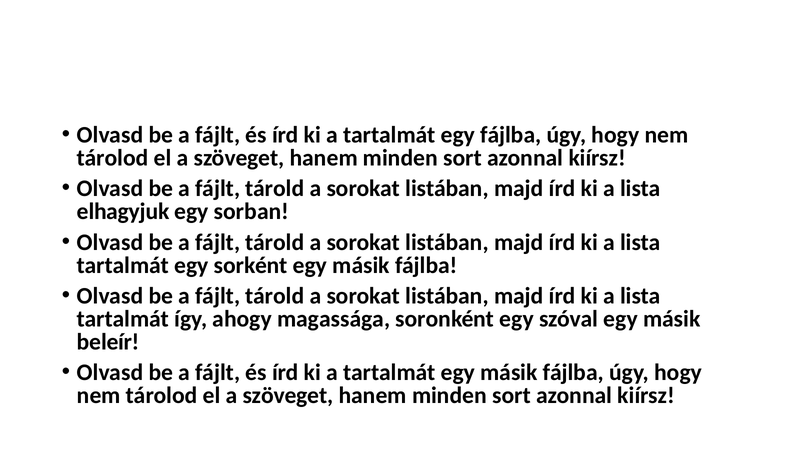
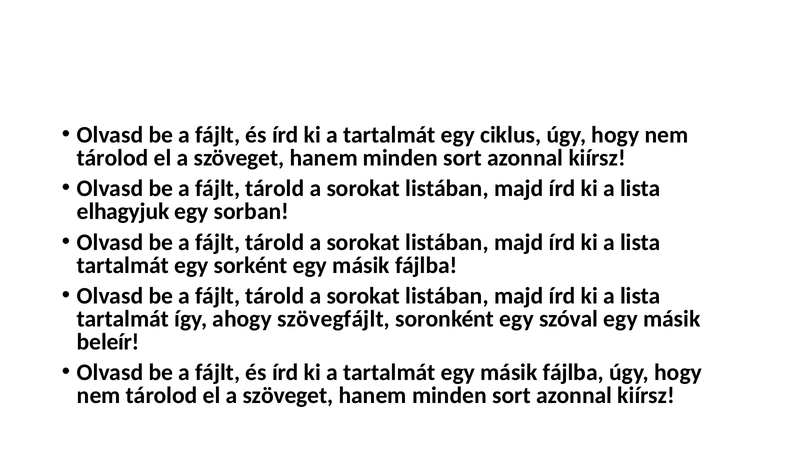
egy fájlba: fájlba -> ciklus
magassága: magassága -> szövegfájlt
